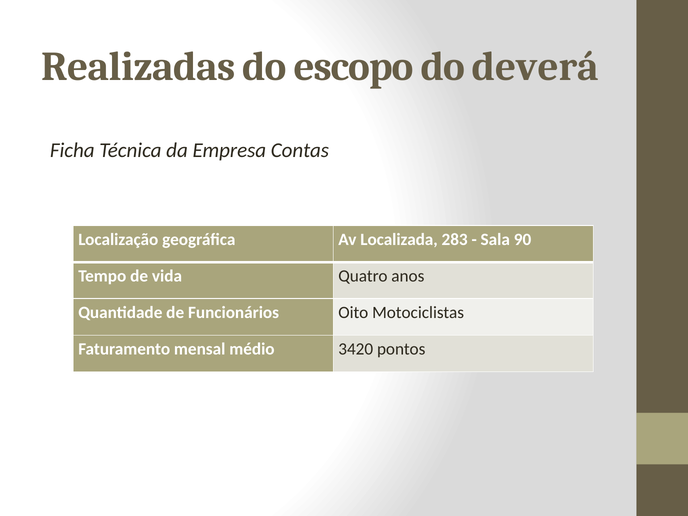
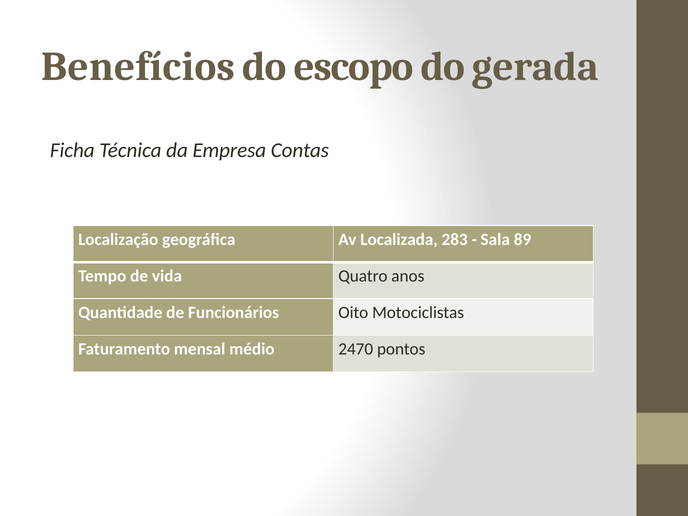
Realizadas: Realizadas -> Benefícios
deverá: deverá -> gerada
90: 90 -> 89
3420: 3420 -> 2470
